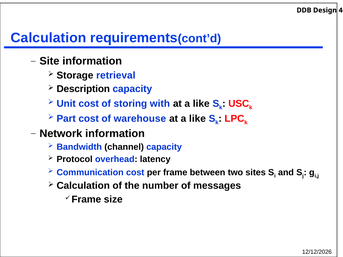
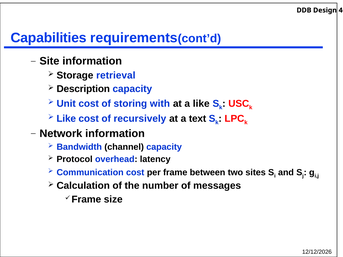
Calculation at (48, 38): Calculation -> Capabilities
Part at (66, 119): Part -> Like
warehouse: warehouse -> recursively
like at (197, 119): like -> text
